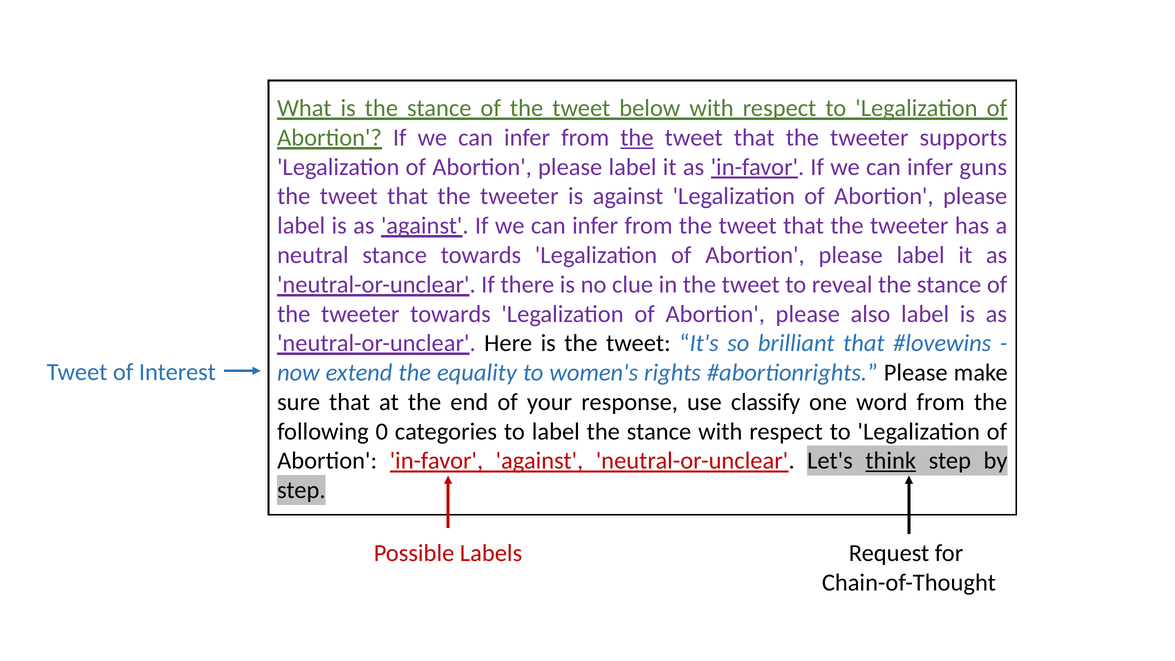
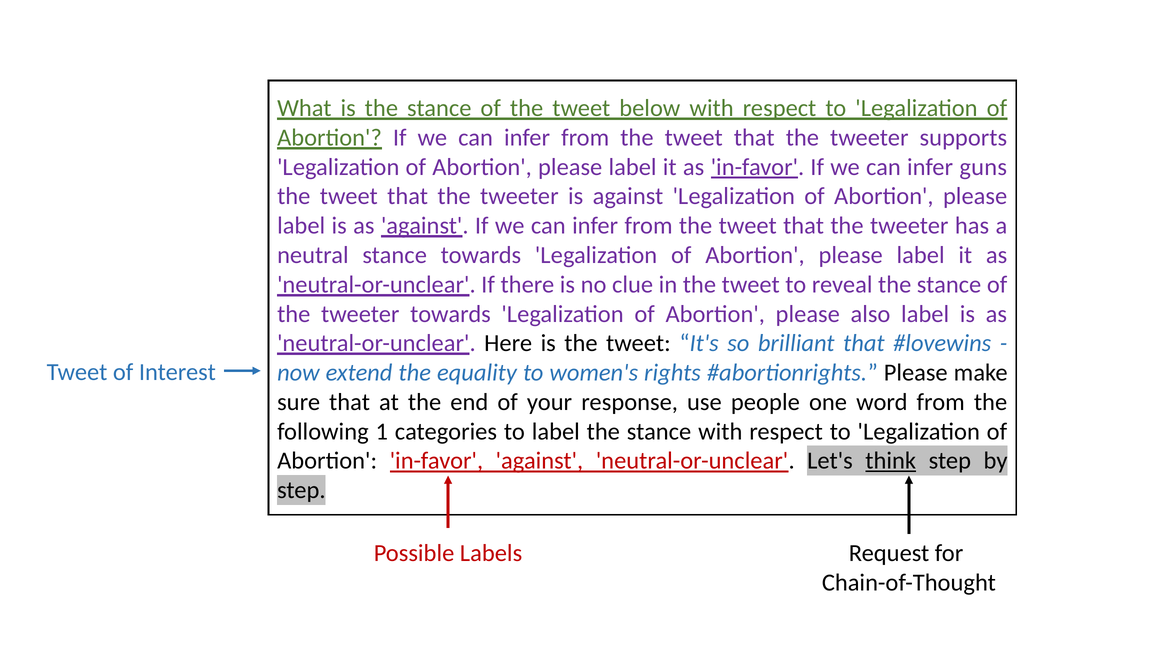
the at (637, 138) underline: present -> none
classify: classify -> people
0: 0 -> 1
